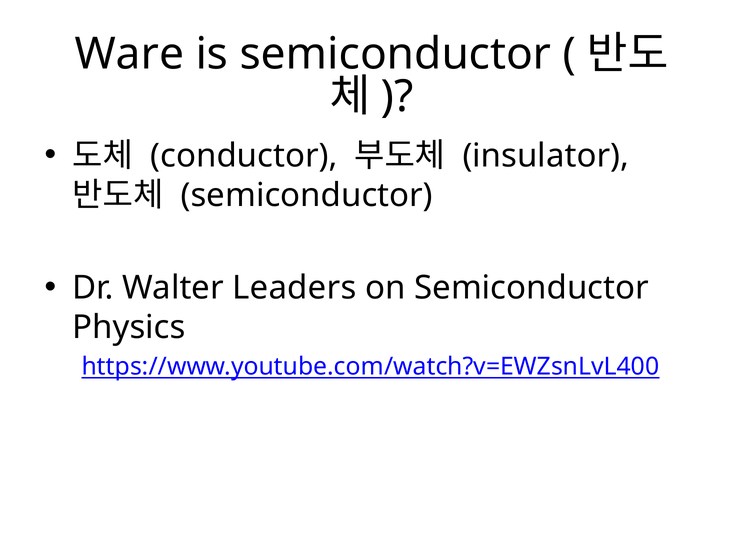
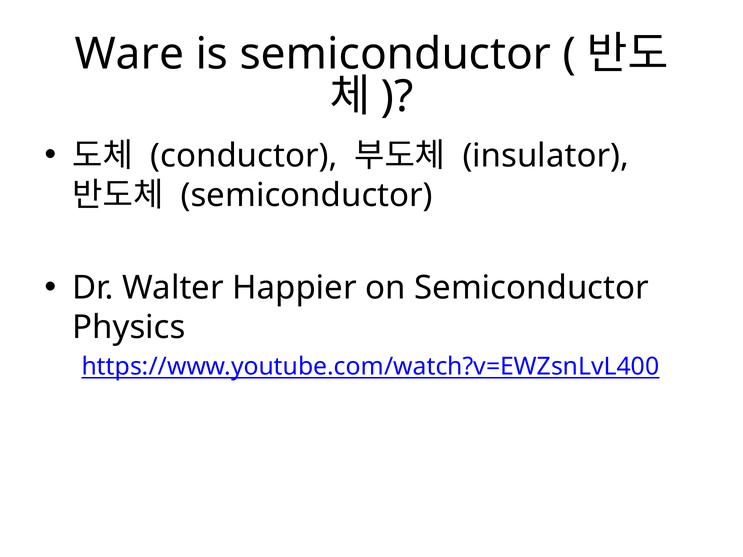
Leaders: Leaders -> Happier
